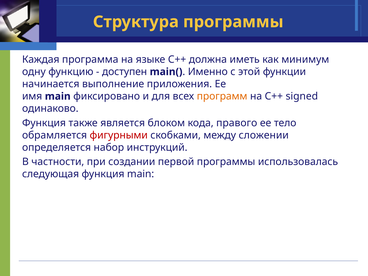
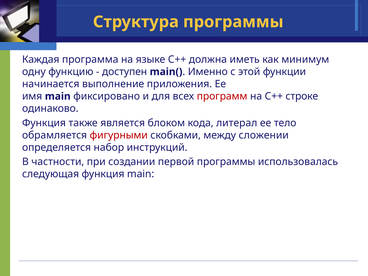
программ colour: orange -> red
signed: signed -> строке
правого: правого -> литерал
